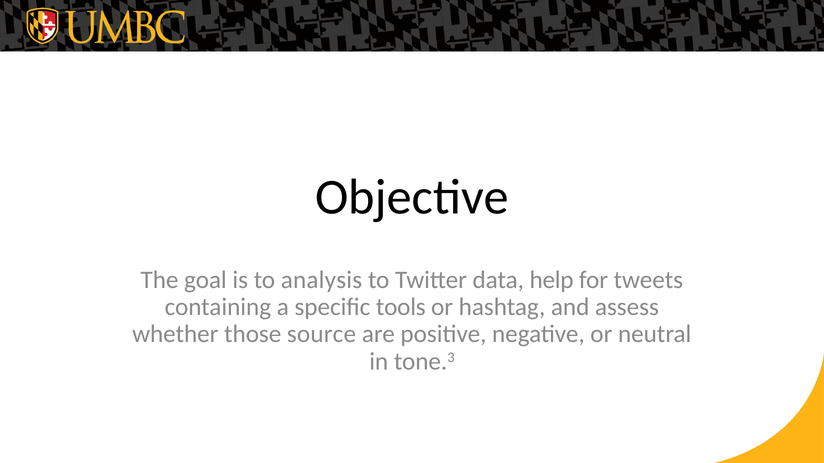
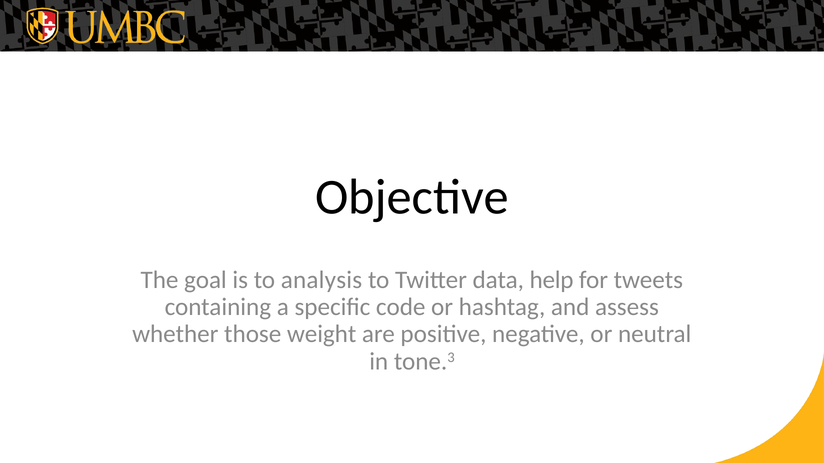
tools: tools -> code
source: source -> weight
